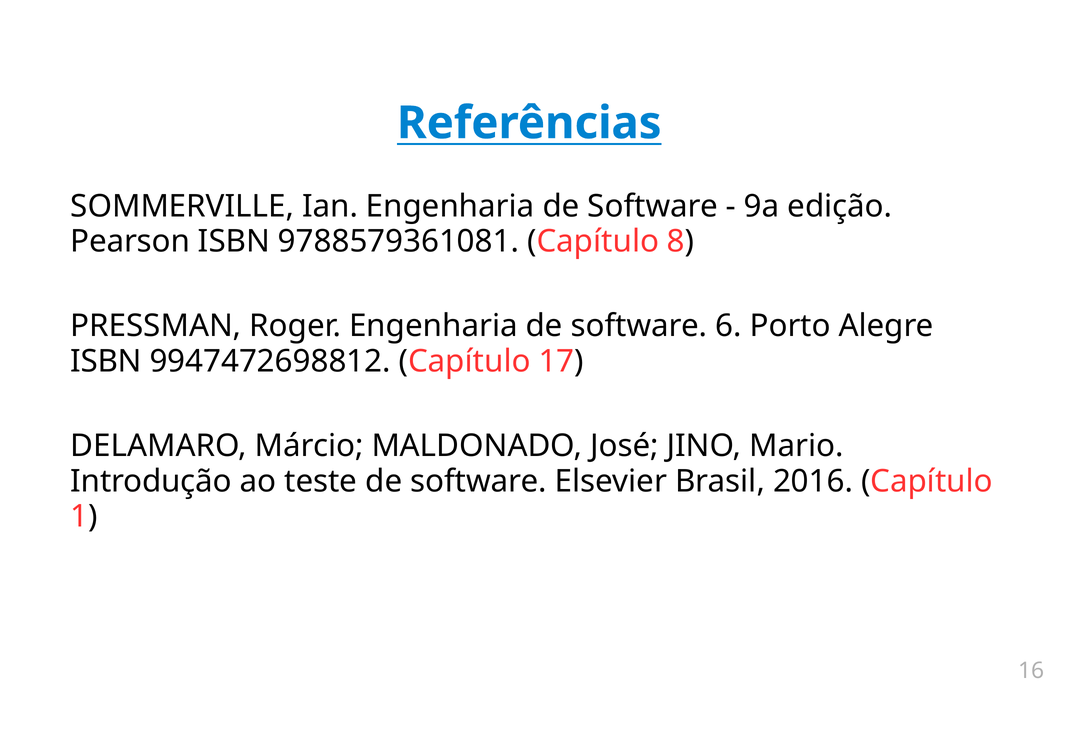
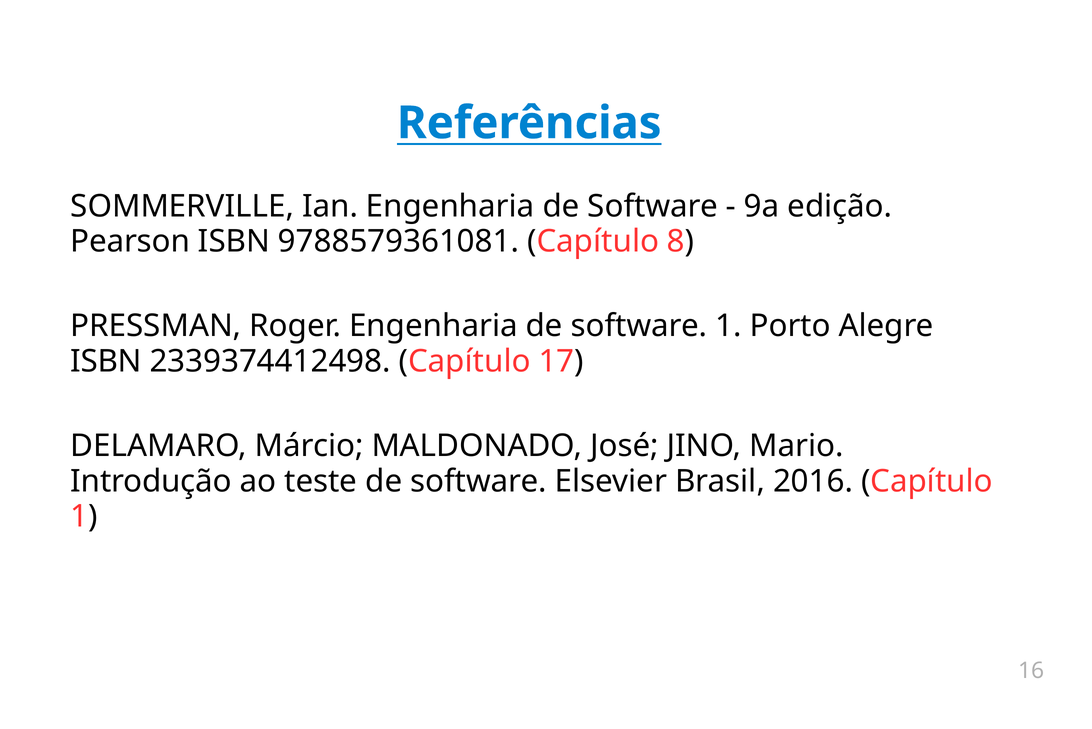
software 6: 6 -> 1
9947472698812: 9947472698812 -> 2339374412498
